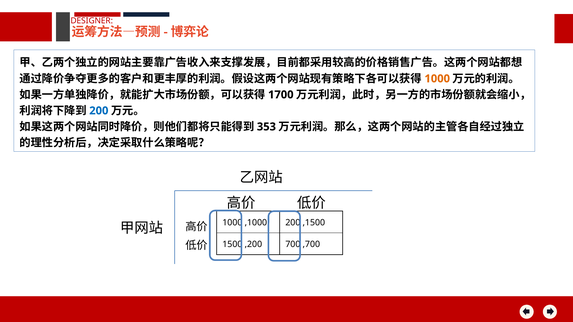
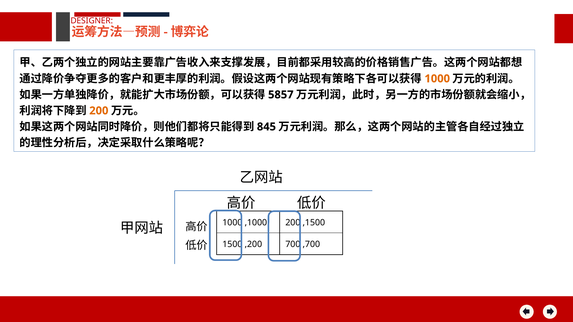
1700: 1700 -> 5857
200 at (99, 111) colour: blue -> orange
353: 353 -> 845
